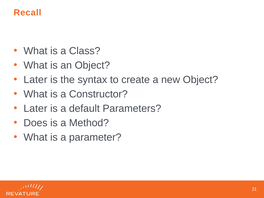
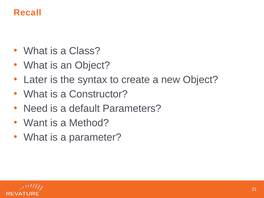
Later at (35, 109): Later -> Need
Does: Does -> Want
